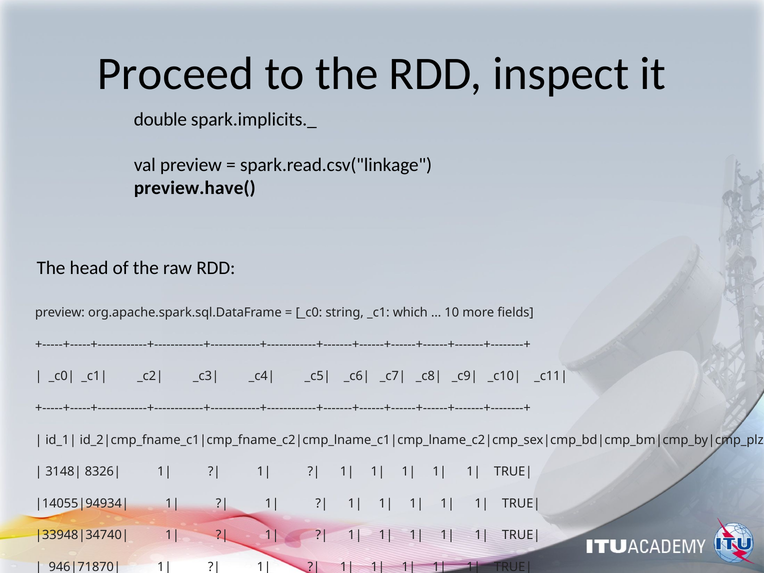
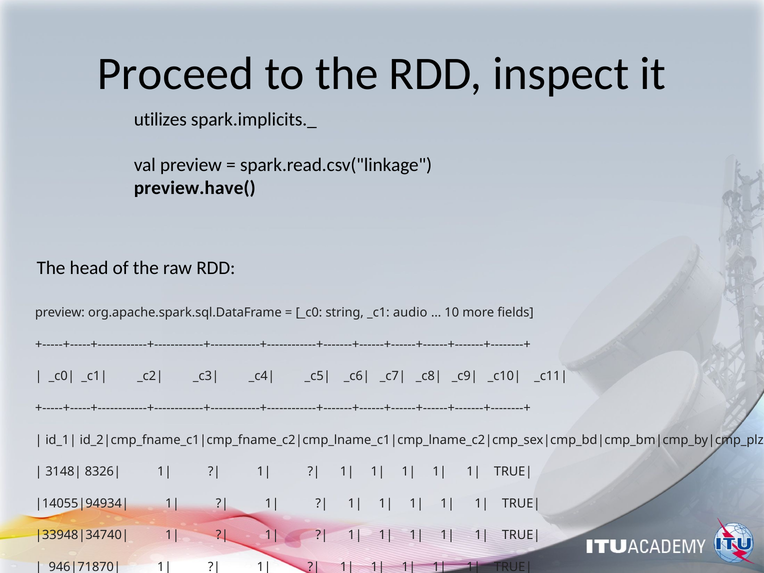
double: double -> utilizes
which: which -> audio
